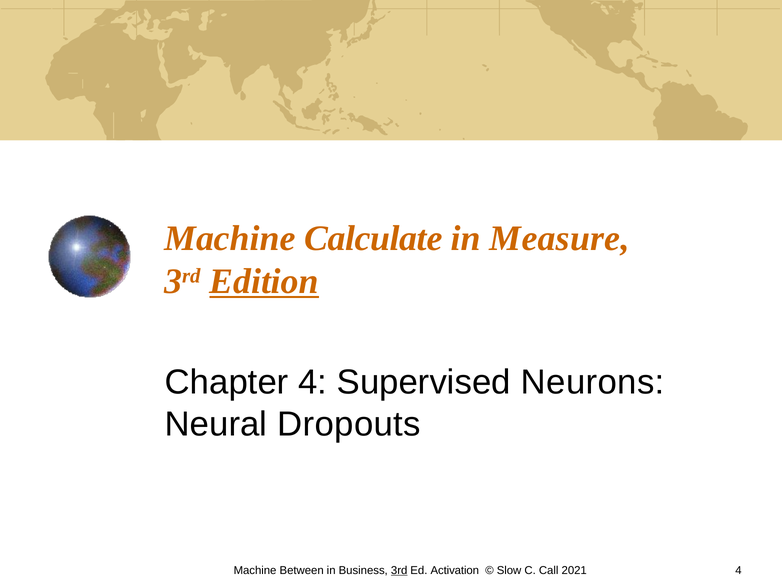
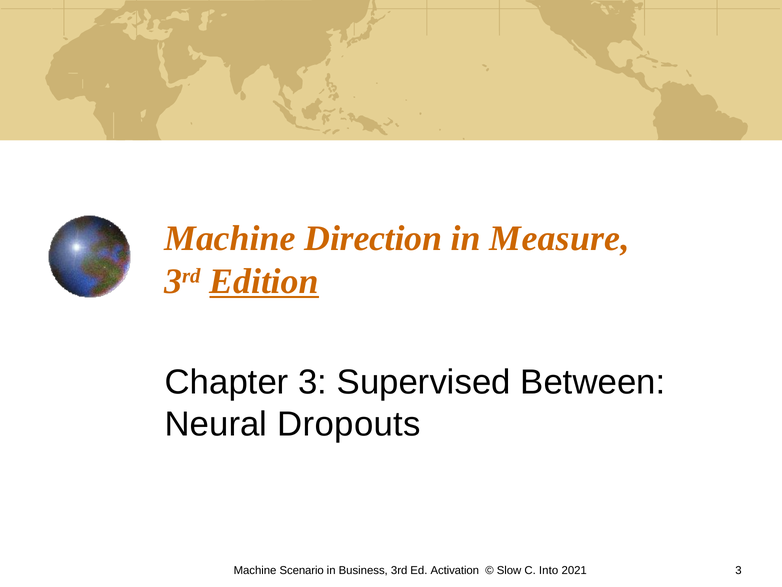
Calculate: Calculate -> Direction
Chapter 4: 4 -> 3
Neurons: Neurons -> Between
Between: Between -> Scenario
3rd at (399, 570) underline: present -> none
Call: Call -> Into
2021 4: 4 -> 3
